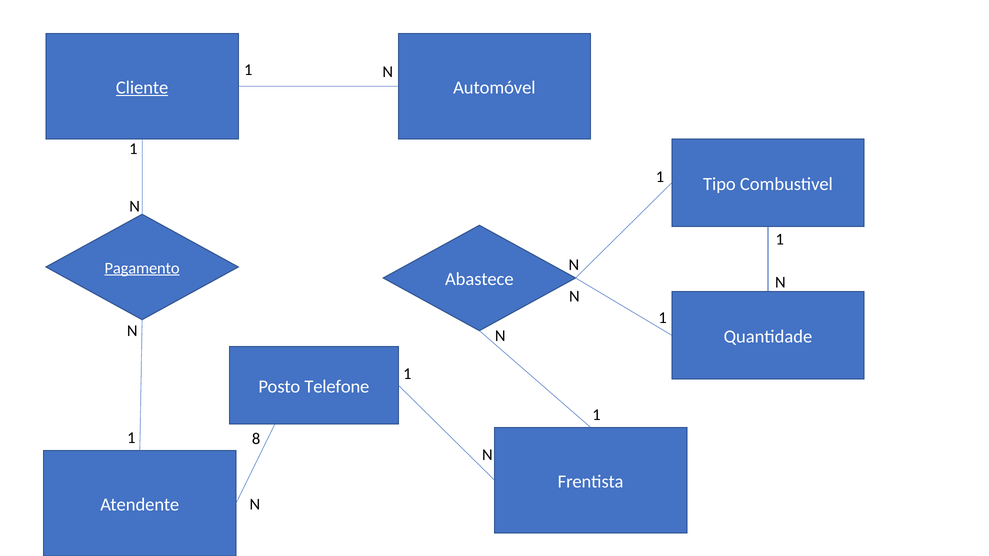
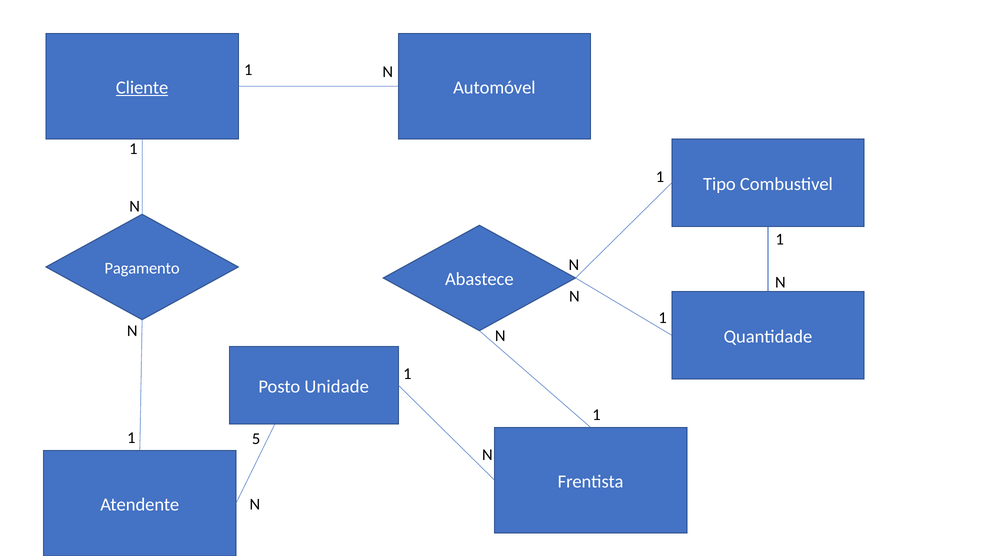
Pagamento underline: present -> none
Telefone: Telefone -> Unidade
8: 8 -> 5
